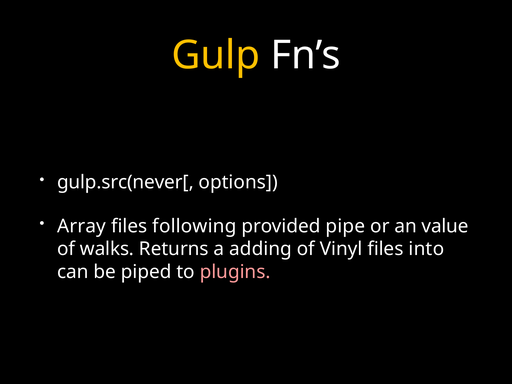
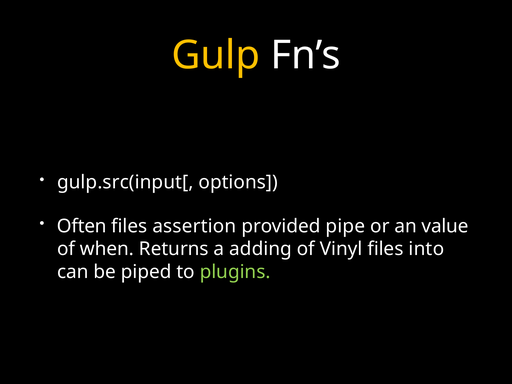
gulp.src(never[: gulp.src(never[ -> gulp.src(input[
Array: Array -> Often
following: following -> assertion
walks: walks -> when
plugins colour: pink -> light green
